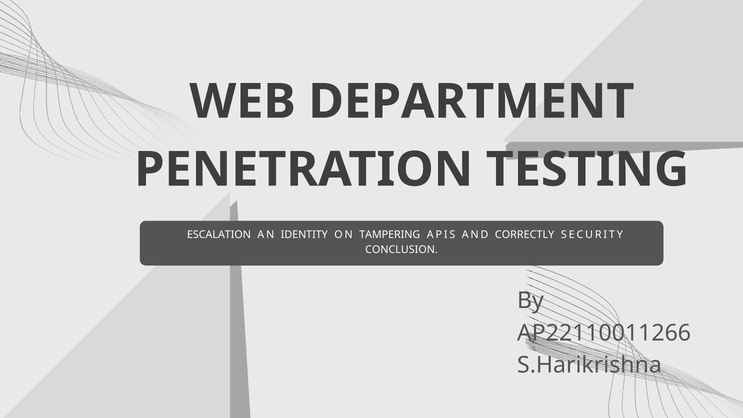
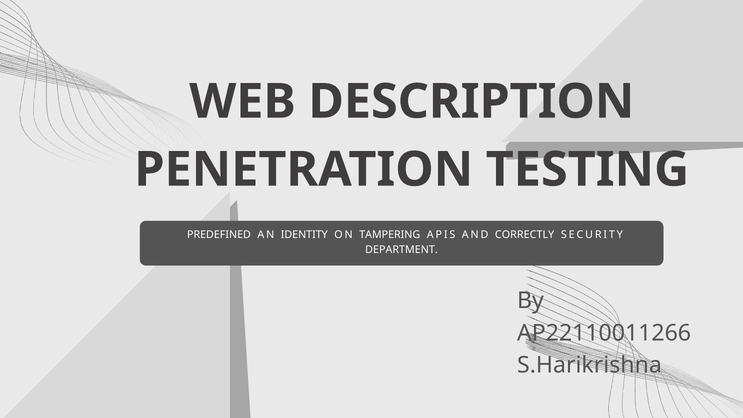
DEPARTMENT: DEPARTMENT -> DESCRIPTION
ESCALATION: ESCALATION -> PREDEFINED
CONCLUSION: CONCLUSION -> DEPARTMENT
